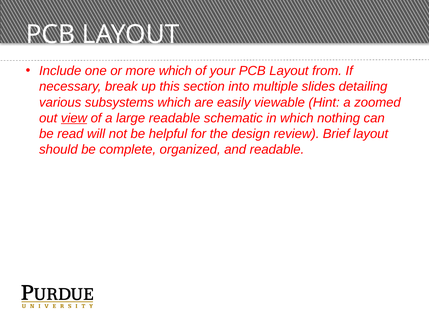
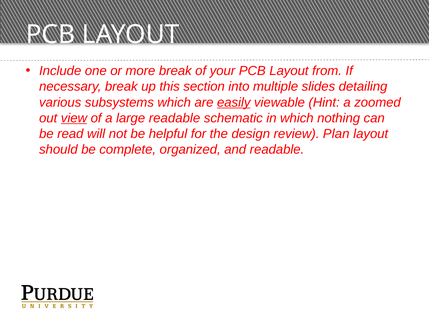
more which: which -> break
easily underline: none -> present
Brief: Brief -> Plan
